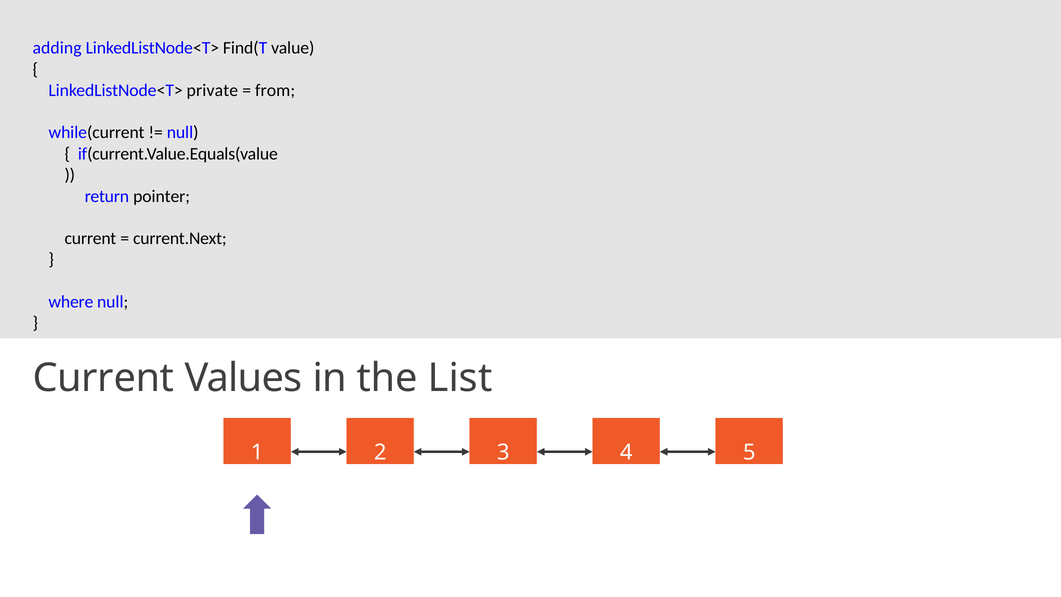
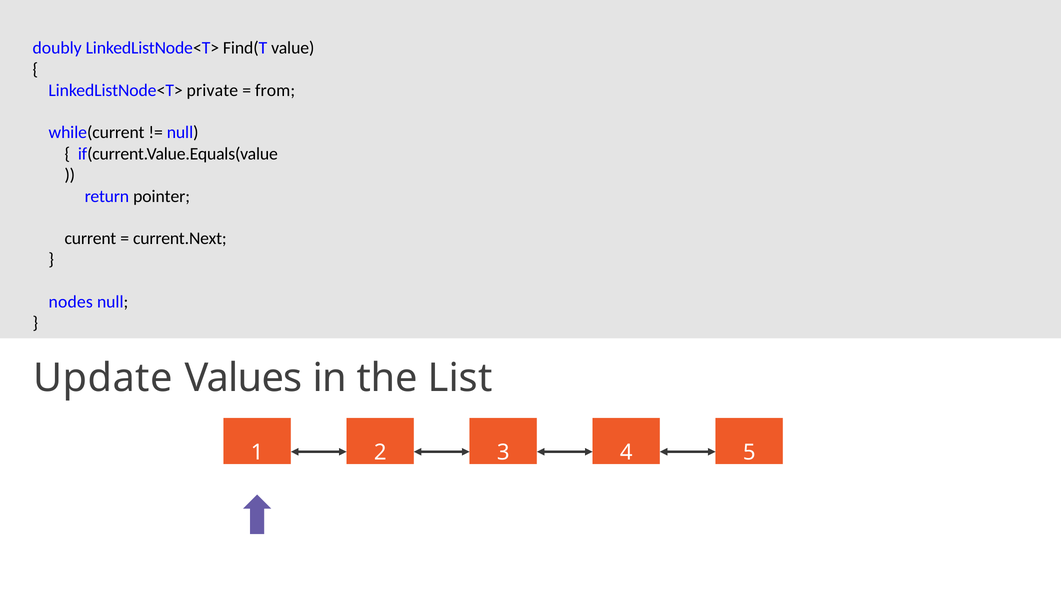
adding: adding -> doubly
where: where -> nodes
Current at (103, 378): Current -> Update
